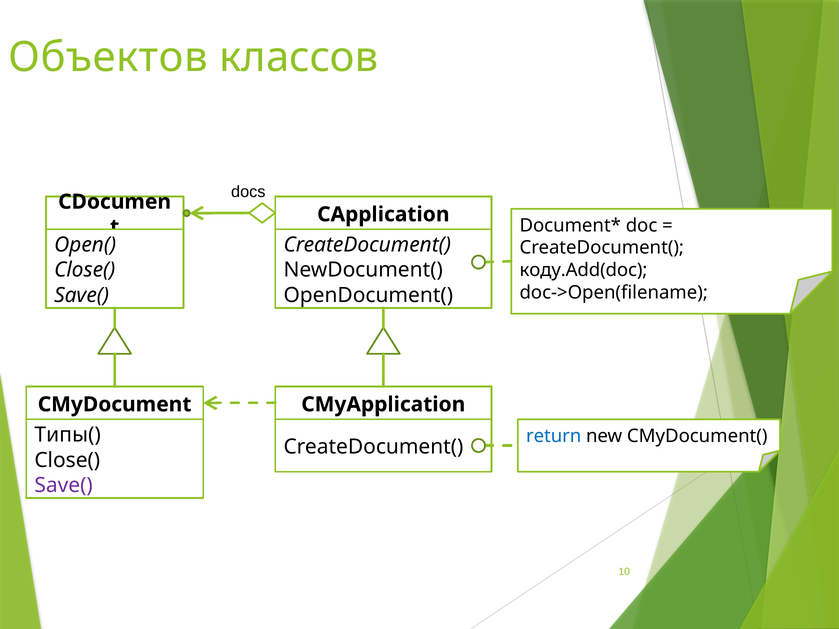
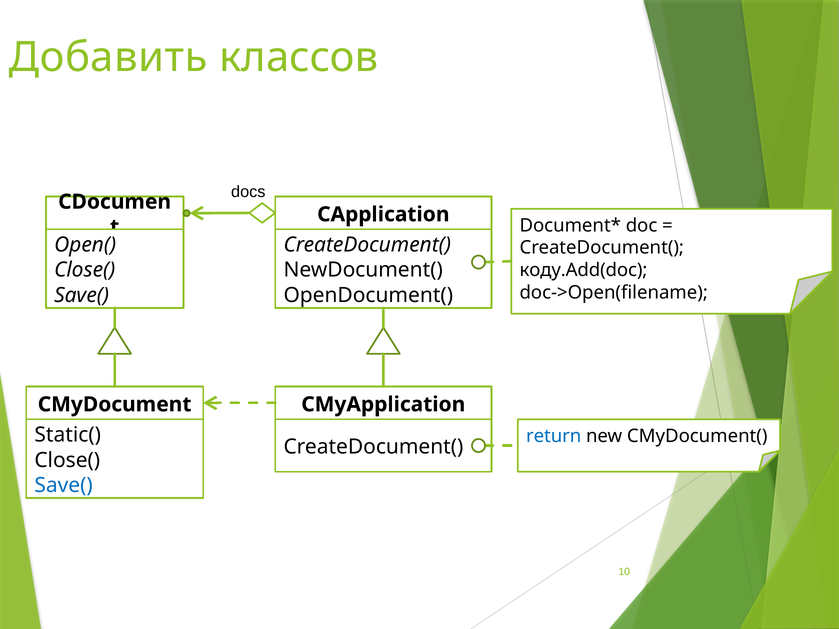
Объектов: Объектов -> Добавить
Типы(: Типы( -> Static(
Save( at (64, 485) colour: purple -> blue
